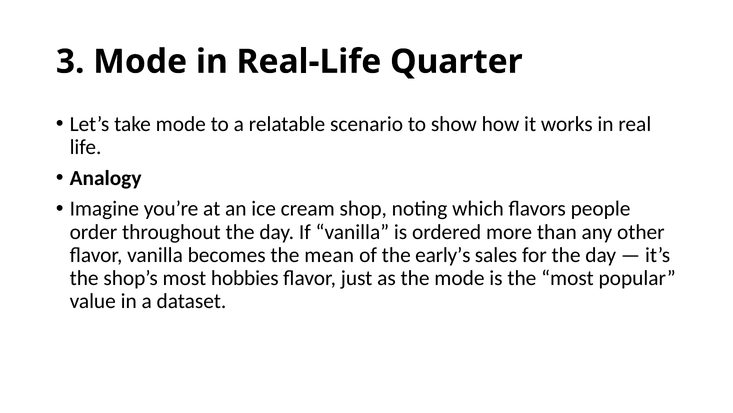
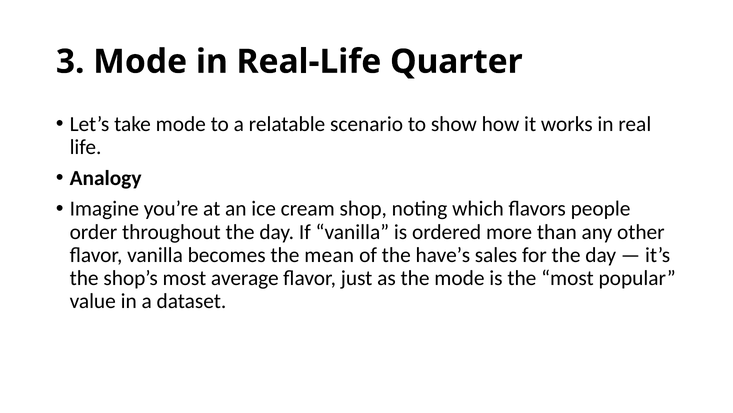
early’s: early’s -> have’s
hobbies: hobbies -> average
